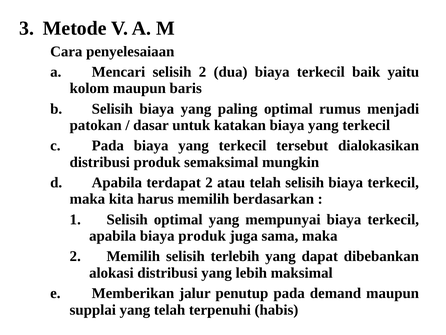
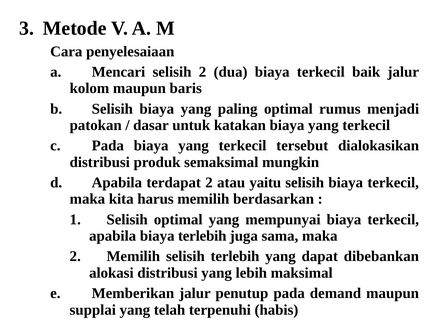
baik yaitu: yaitu -> jalur
atau telah: telah -> yaitu
biaya produk: produk -> terlebih
